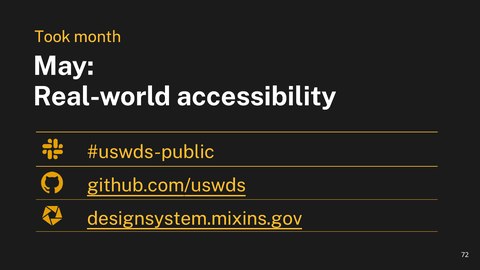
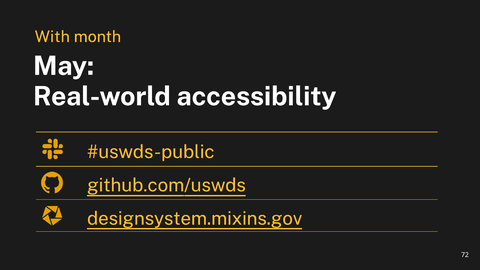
Took: Took -> With
